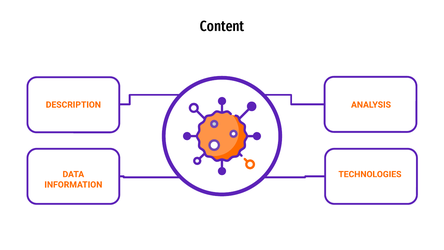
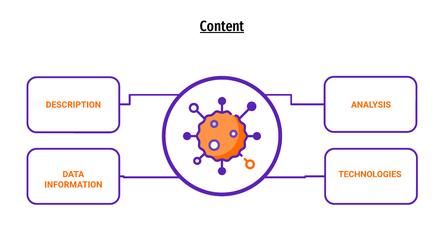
Content underline: none -> present
